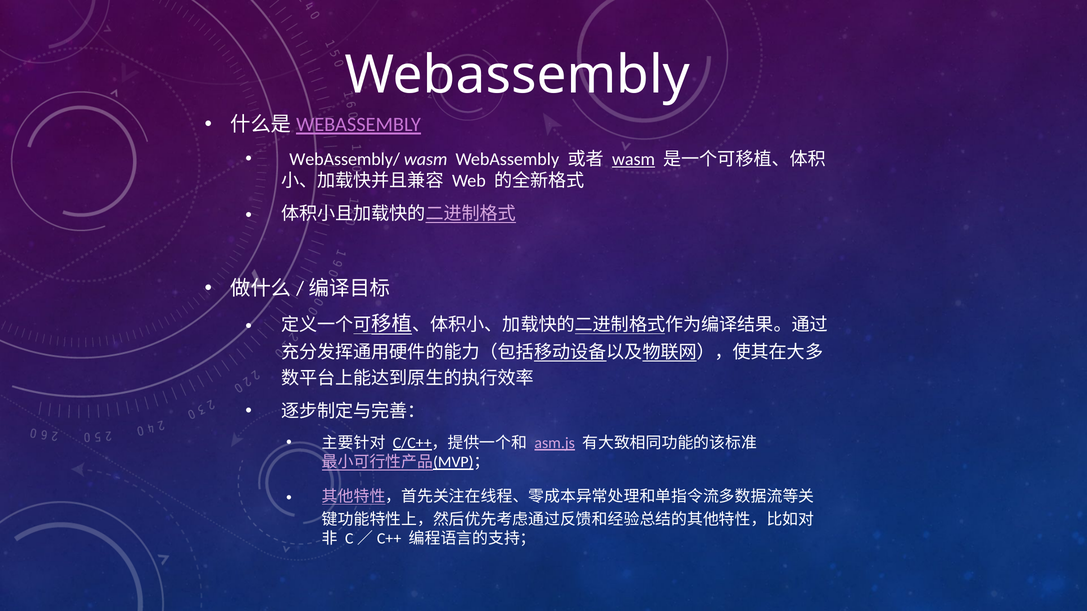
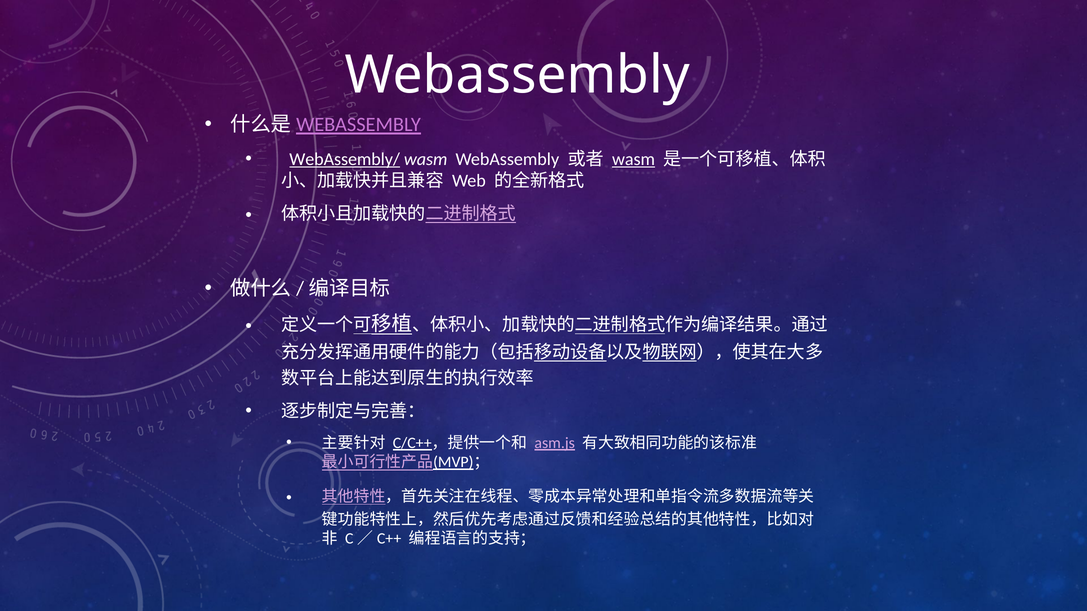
WebAssembly/ underline: none -> present
